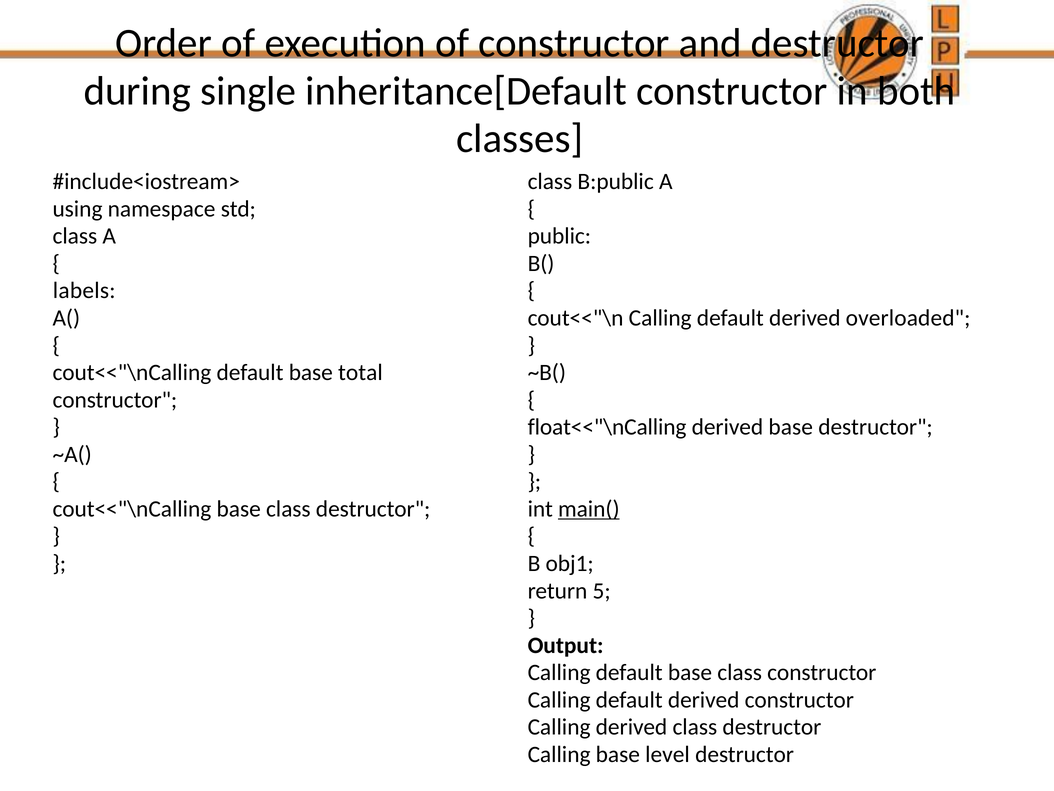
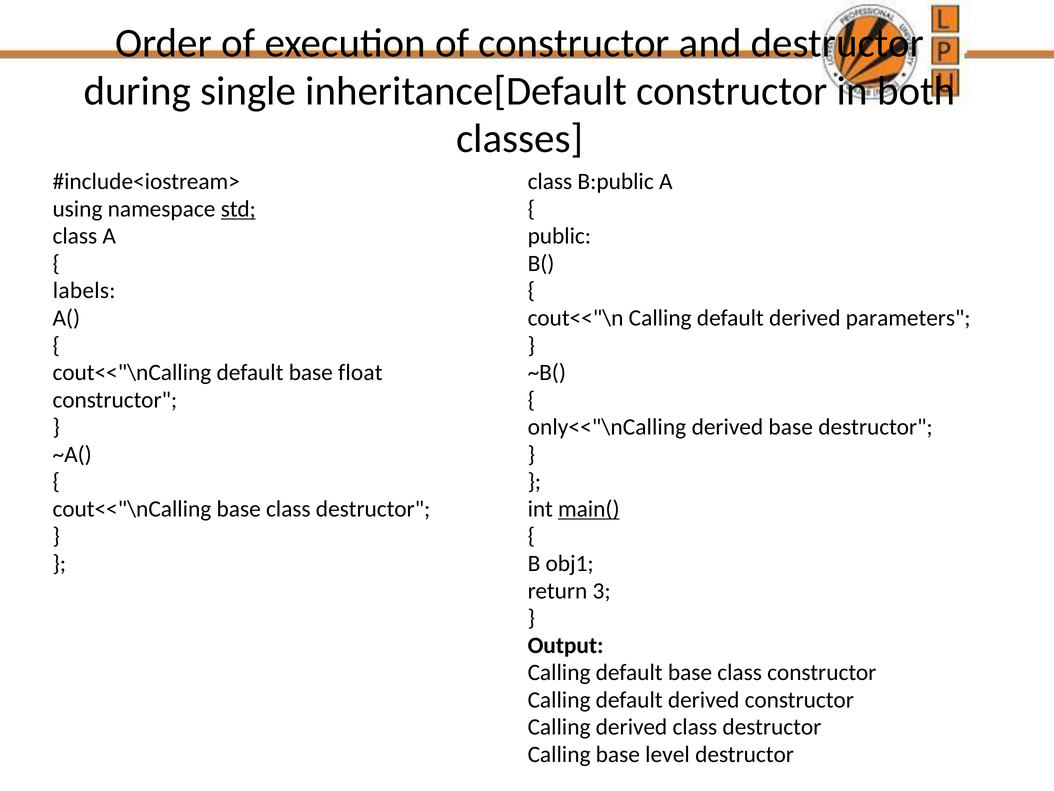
std underline: none -> present
overloaded: overloaded -> parameters
total: total -> float
float<<"\nCalling: float<<"\nCalling -> only<<"\nCalling
5: 5 -> 3
